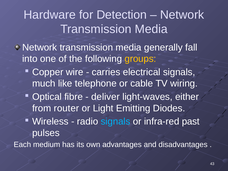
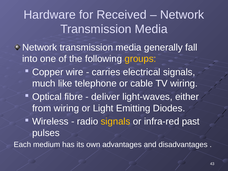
Detection: Detection -> Received
from router: router -> wiring
signals at (116, 122) colour: light blue -> yellow
